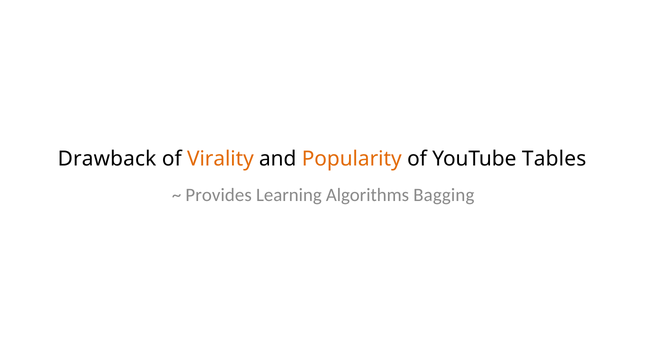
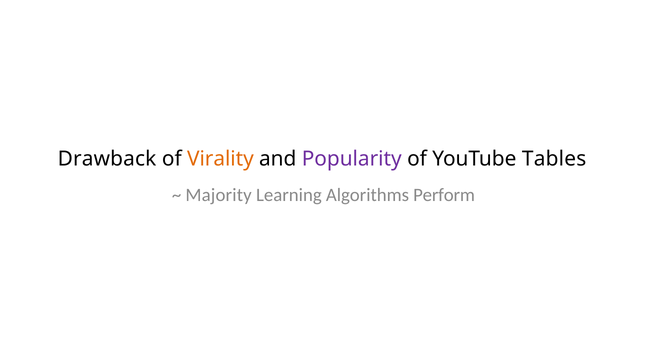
Popularity colour: orange -> purple
Provides: Provides -> Majority
Bagging: Bagging -> Perform
